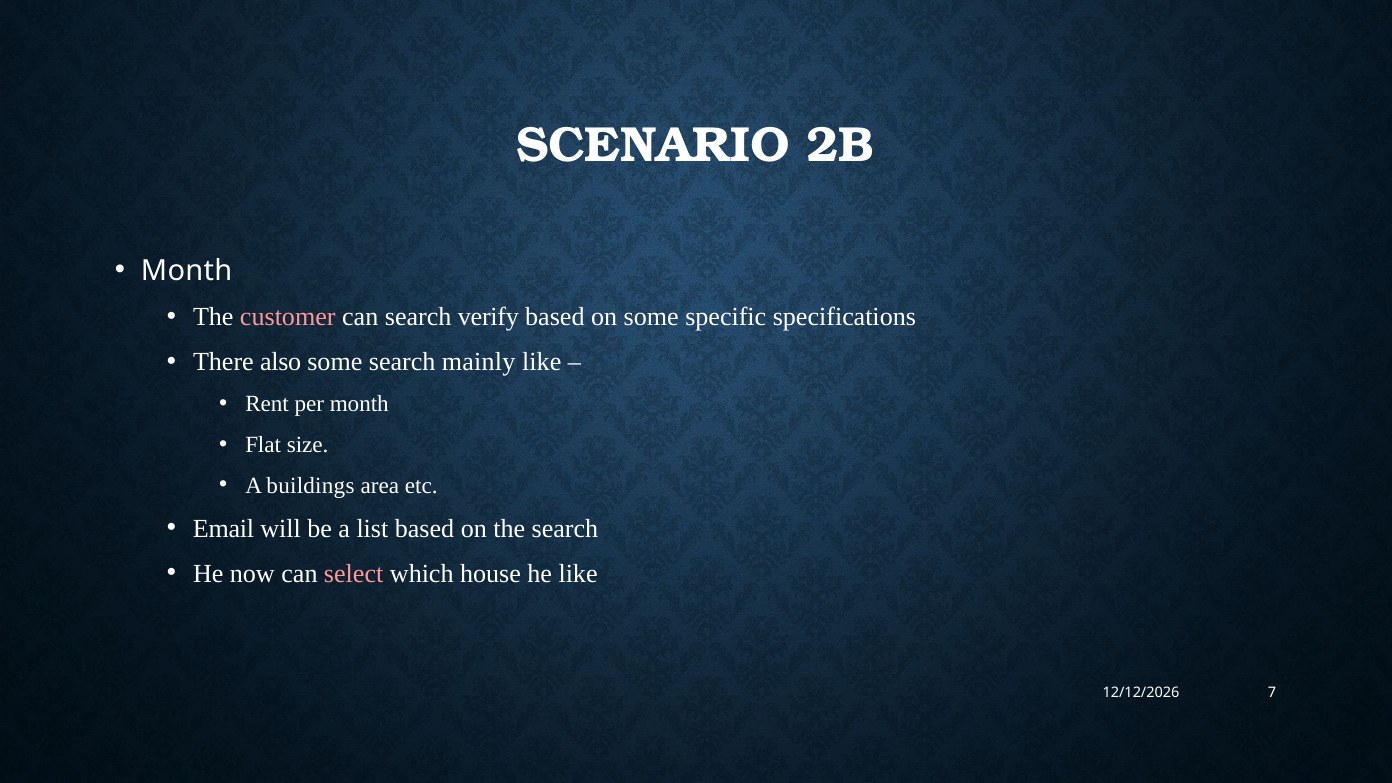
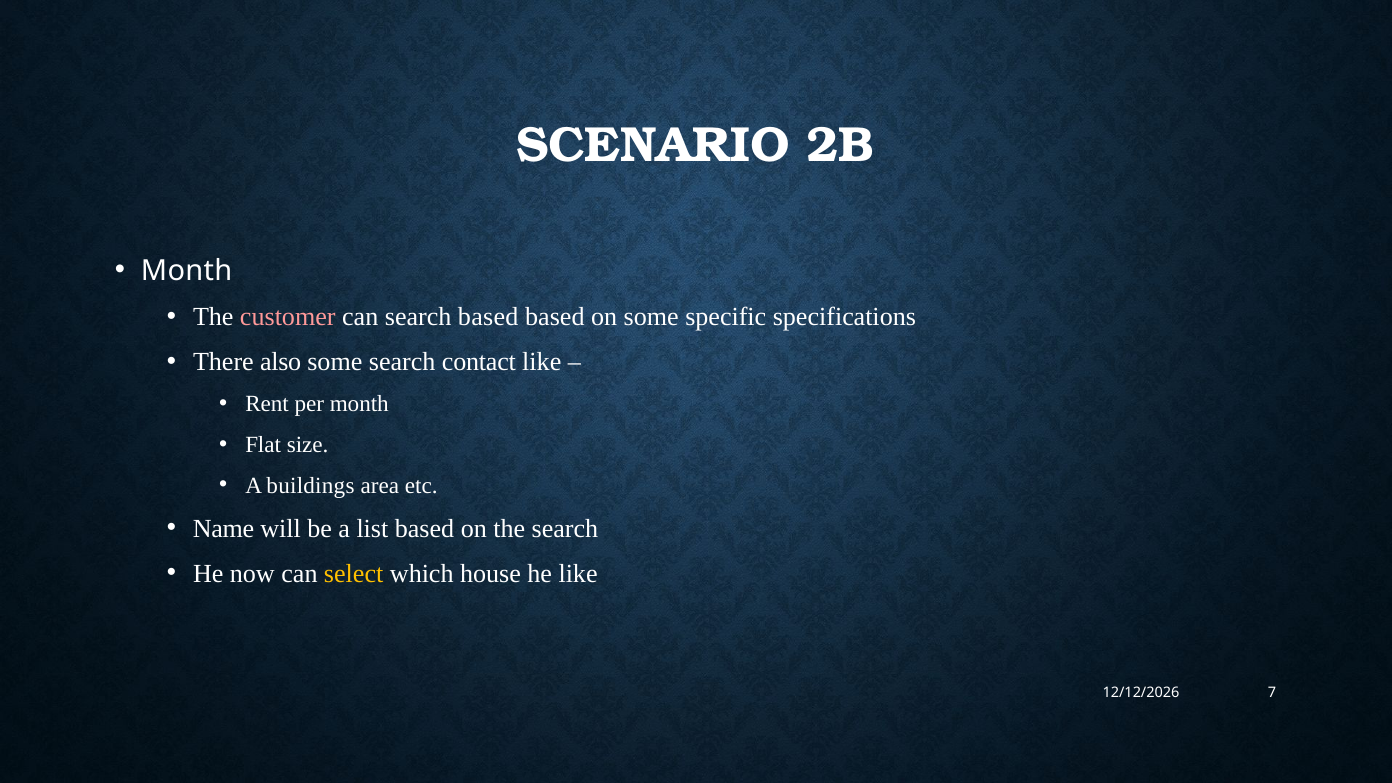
search verify: verify -> based
mainly: mainly -> contact
Email: Email -> Name
select colour: pink -> yellow
